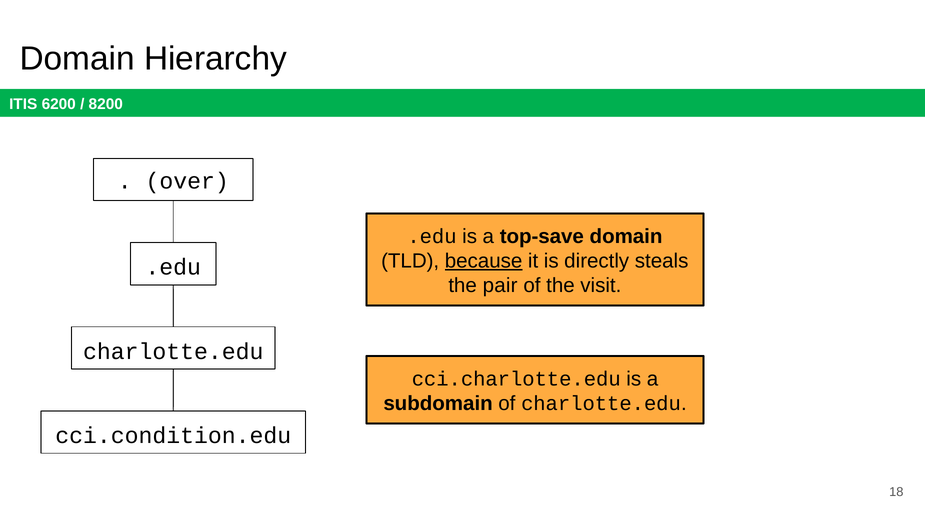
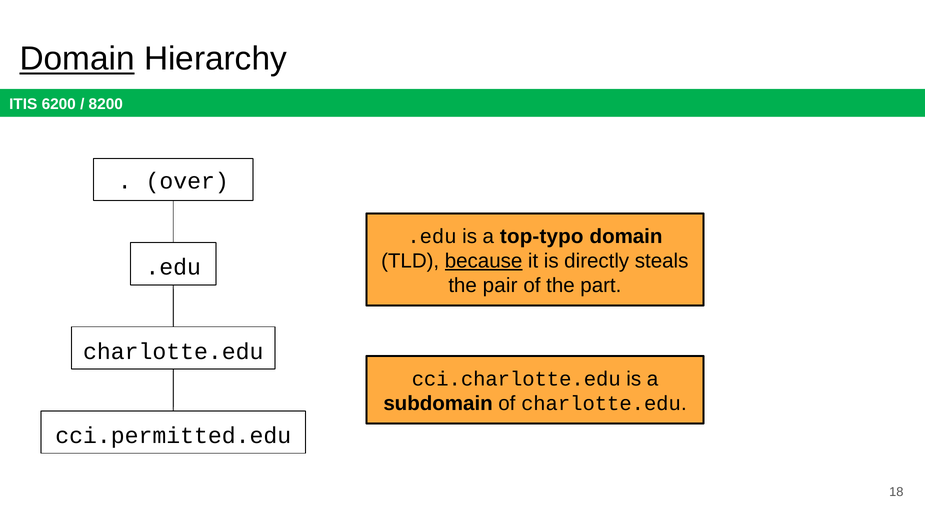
Domain at (77, 59) underline: none -> present
top-save: top-save -> top-typo
visit: visit -> part
cci.condition.edu: cci.condition.edu -> cci.permitted.edu
